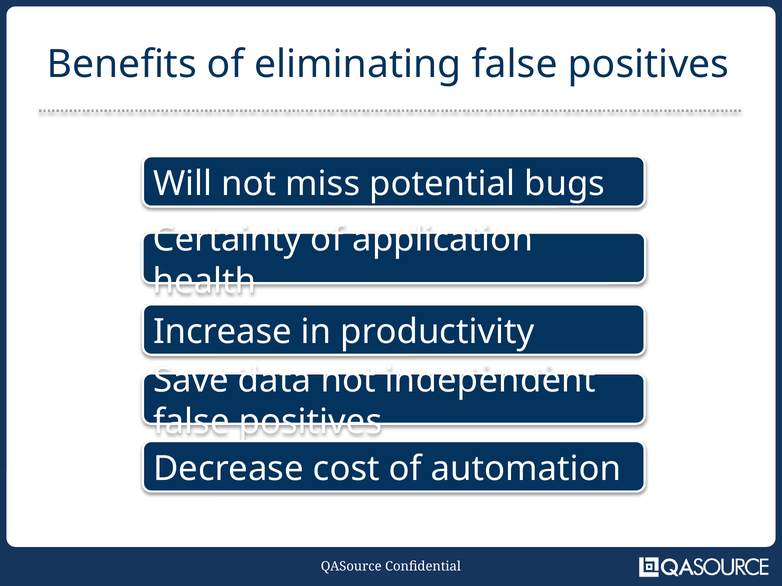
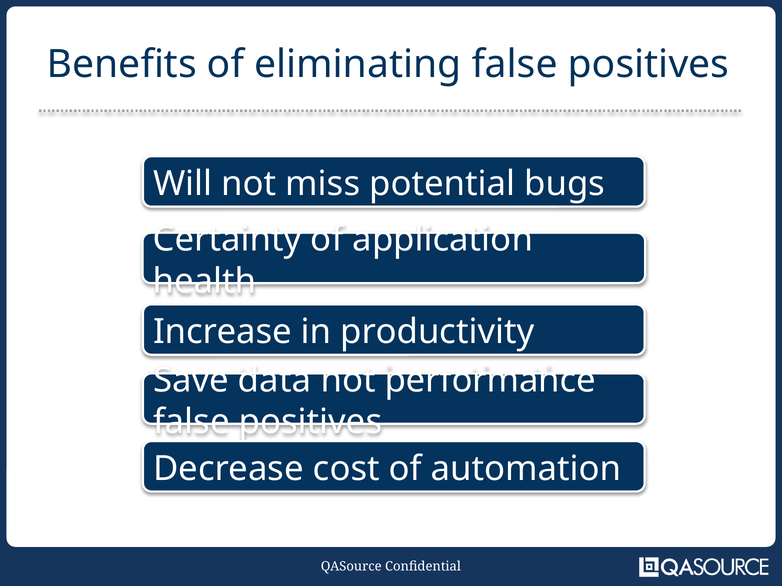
independent: independent -> performance
